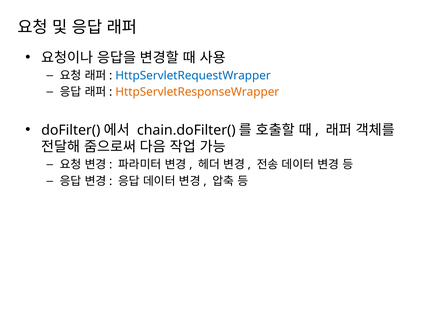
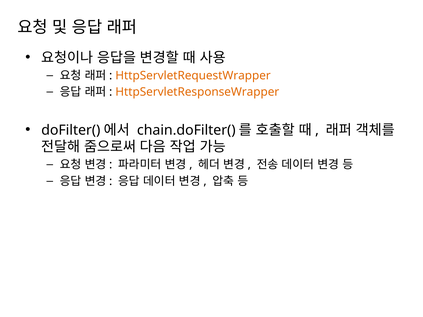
HttpServletRequestWrapper colour: blue -> orange
